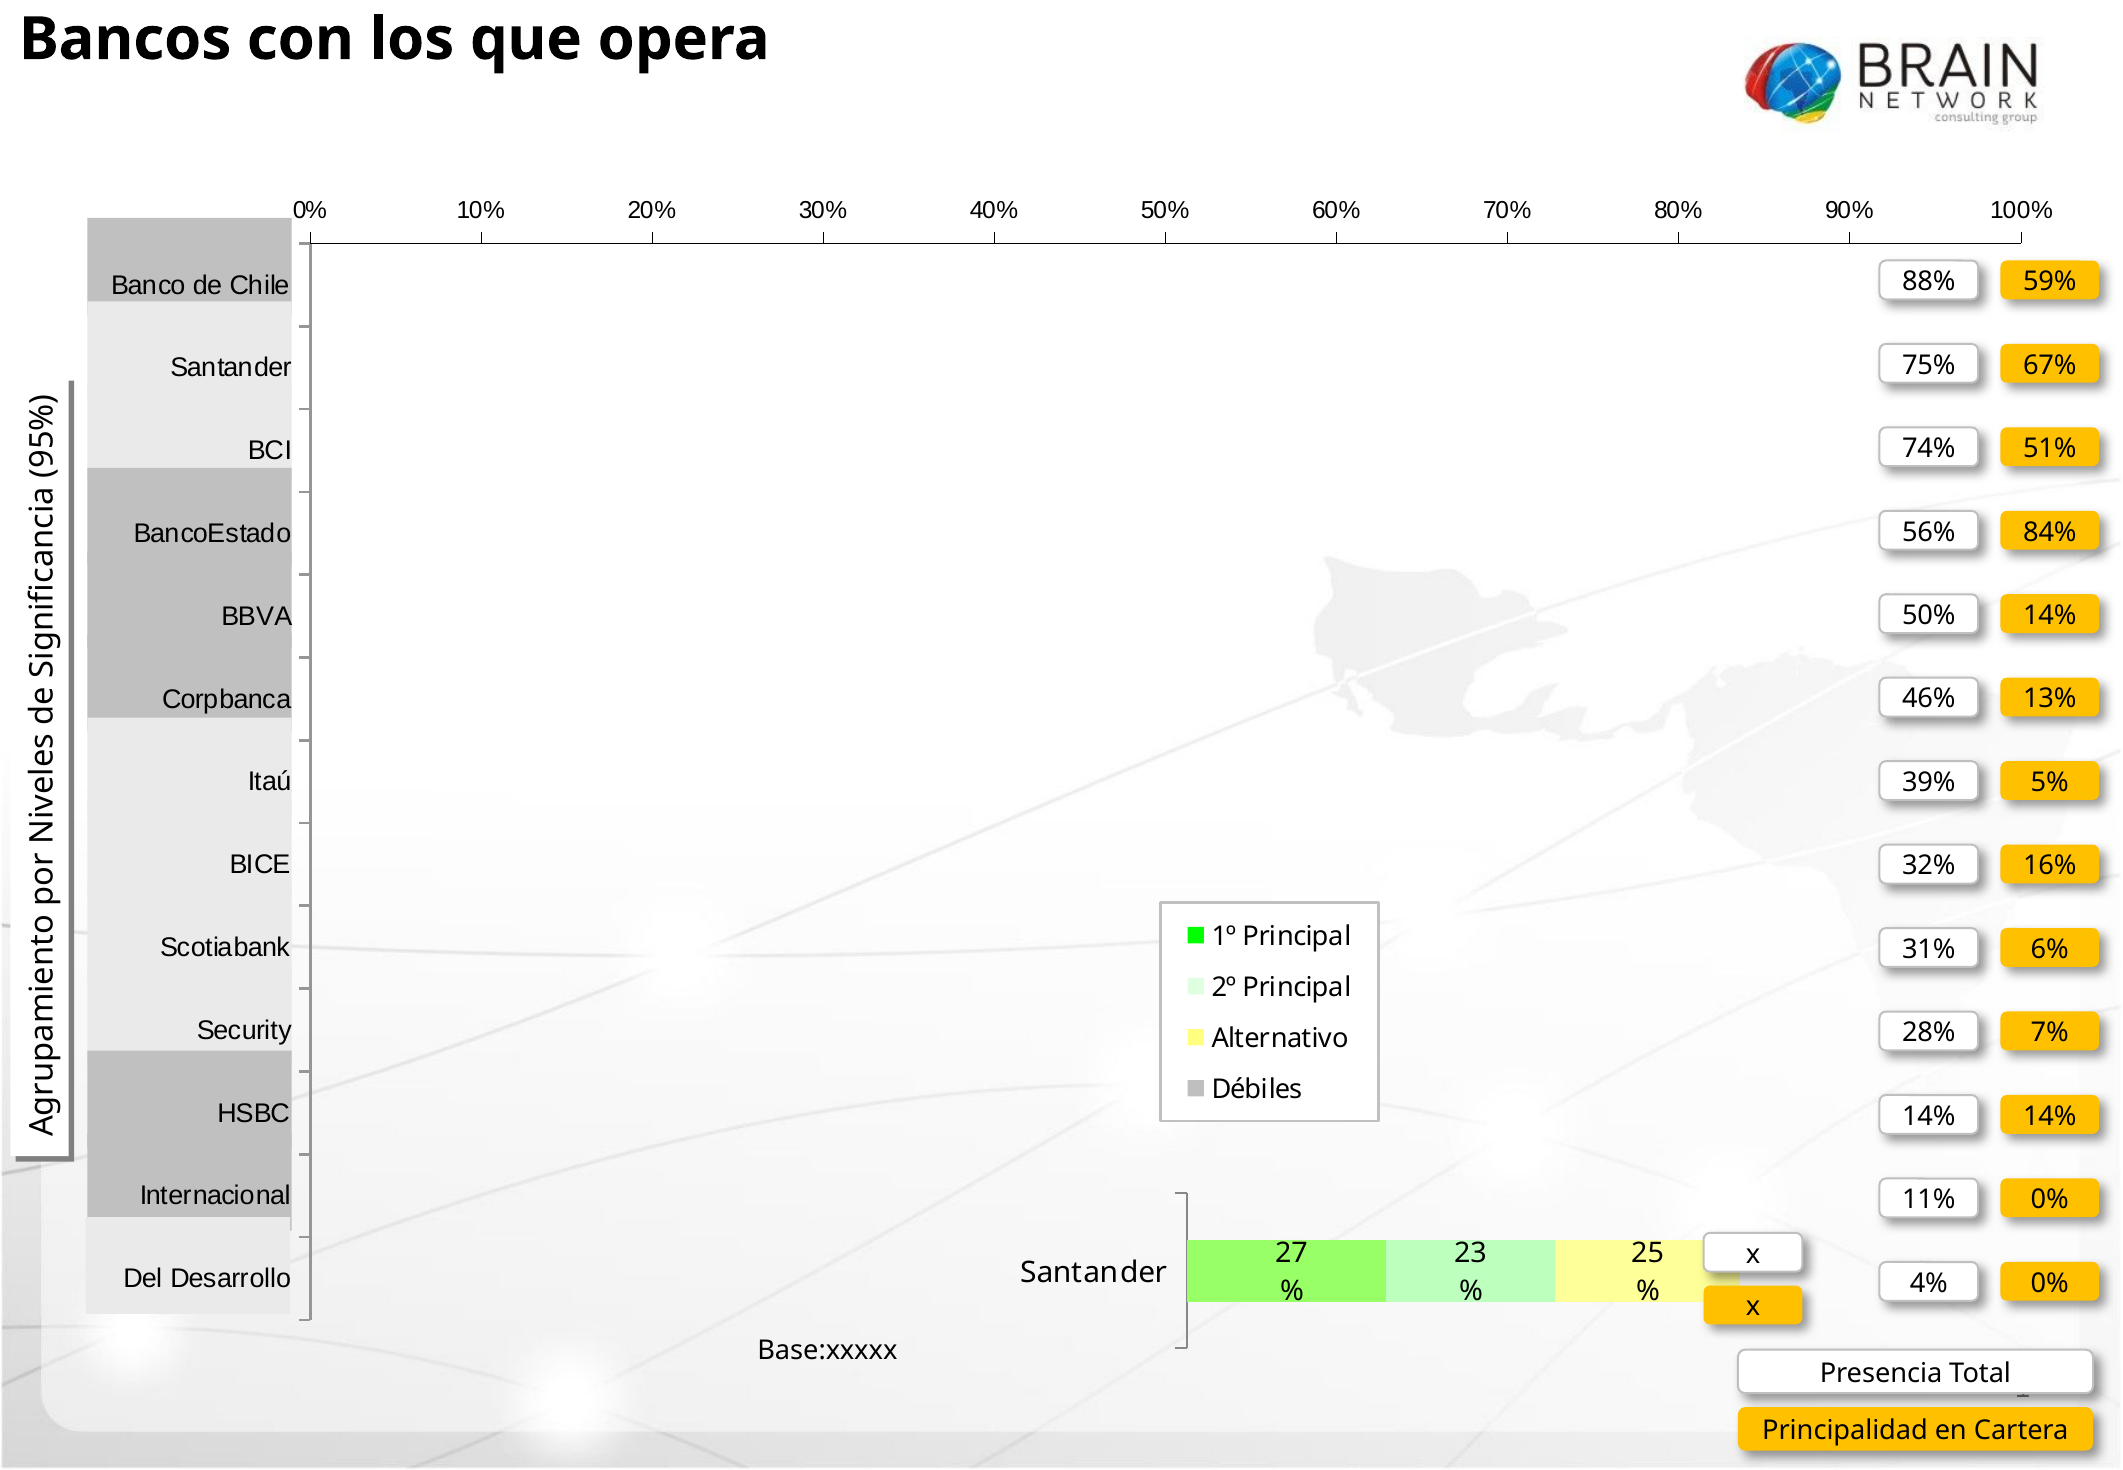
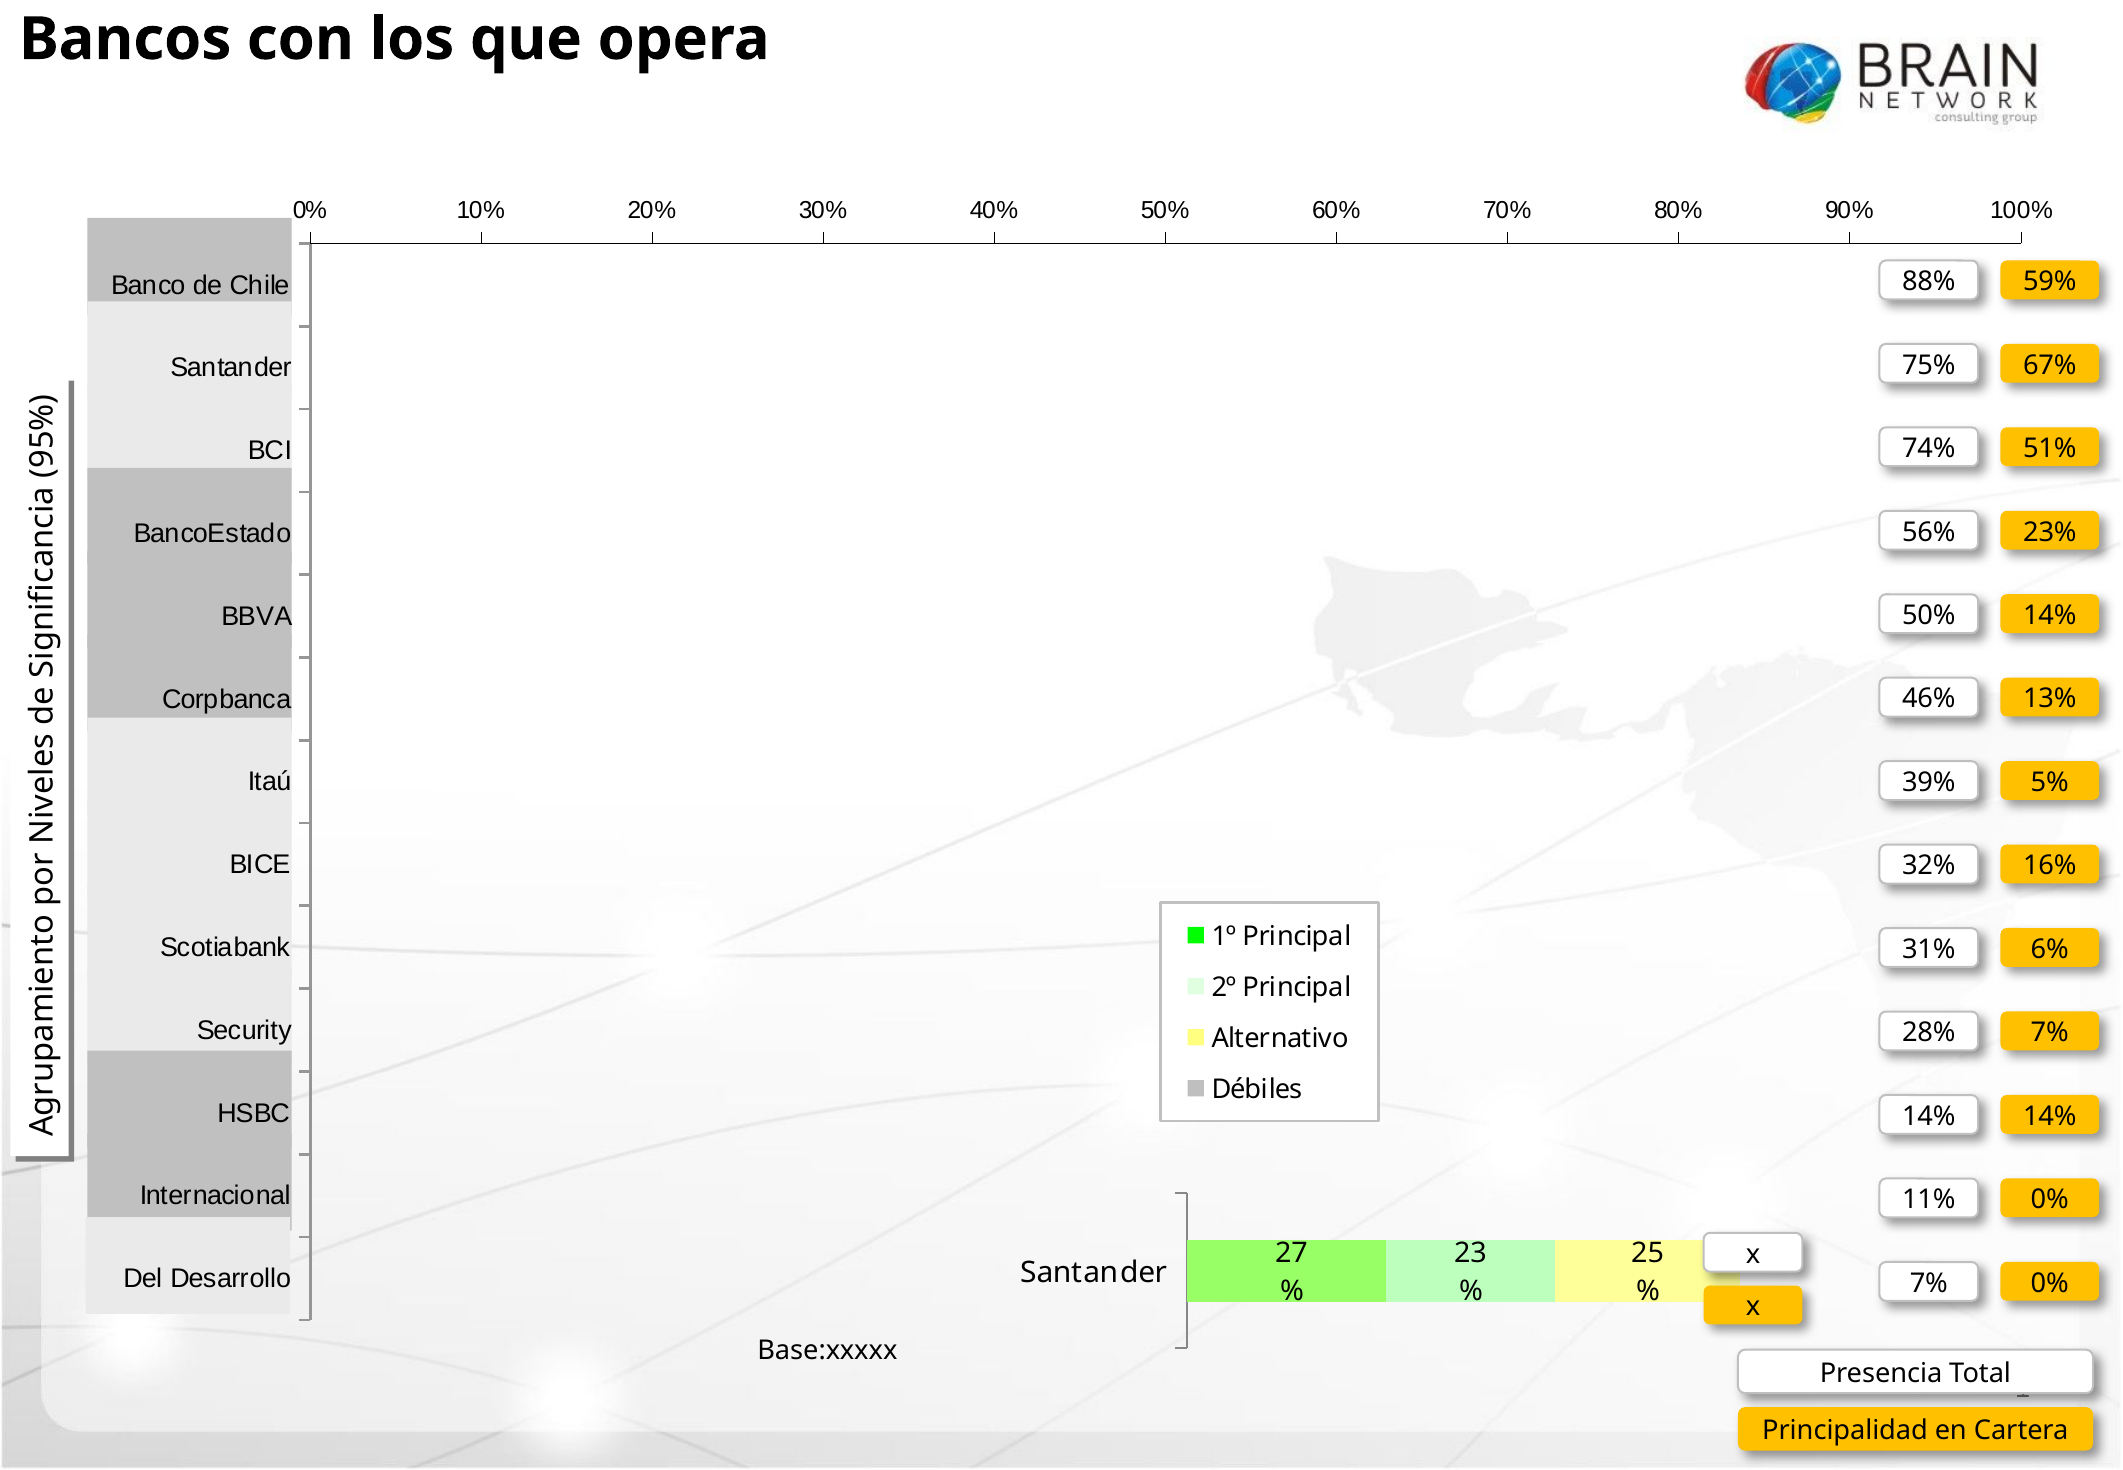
84%: 84% -> 23%
4% at (1929, 1283): 4% -> 7%
